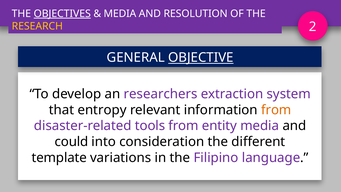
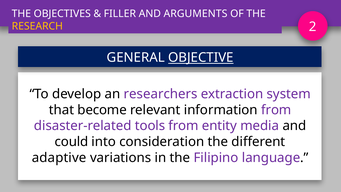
OBJECTIVES underline: present -> none
MEDIA at (120, 14): MEDIA -> FILLER
RESOLUTION: RESOLUTION -> ARGUMENTS
entropy: entropy -> become
from at (276, 110) colour: orange -> purple
template: template -> adaptive
